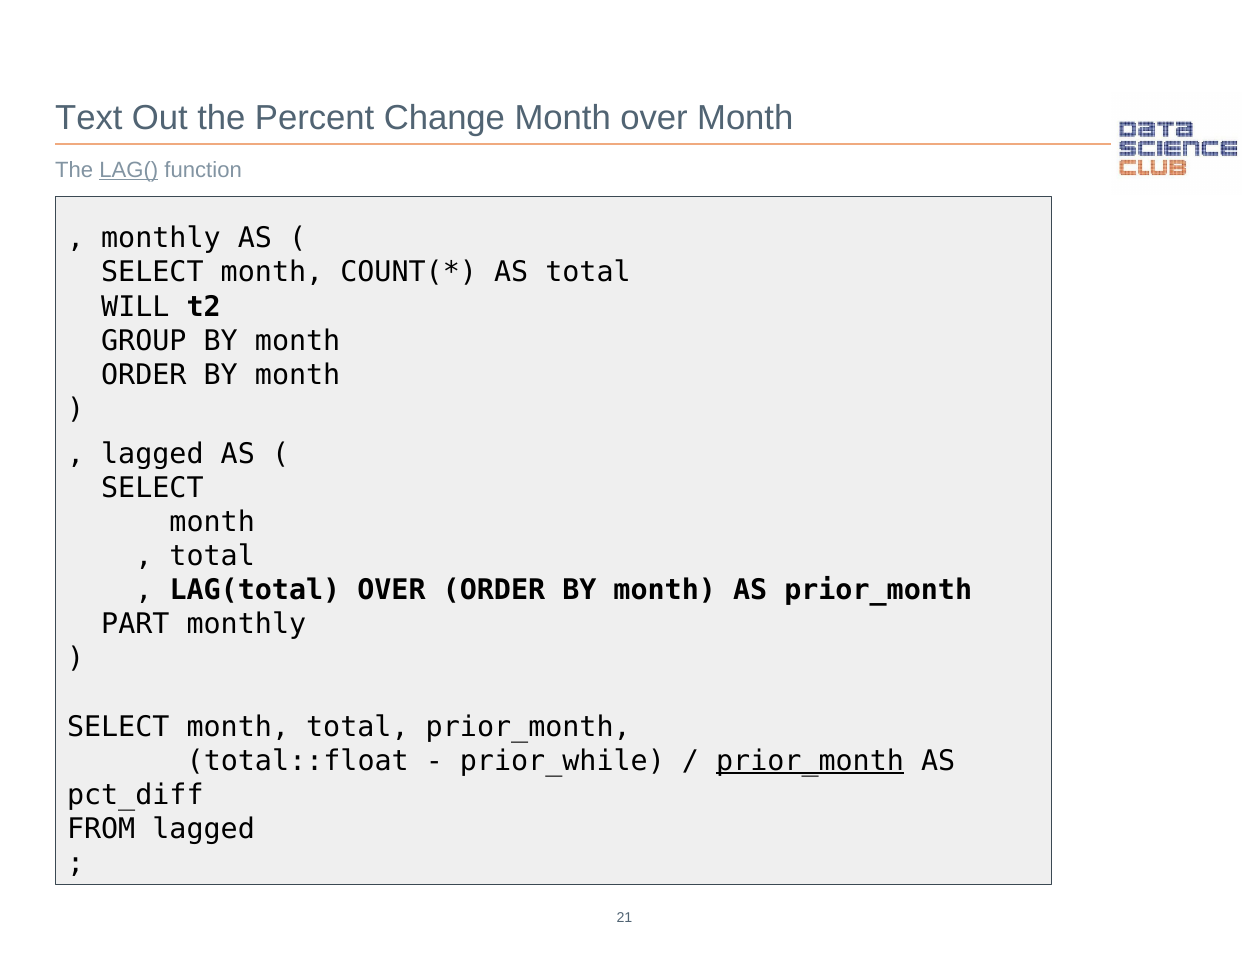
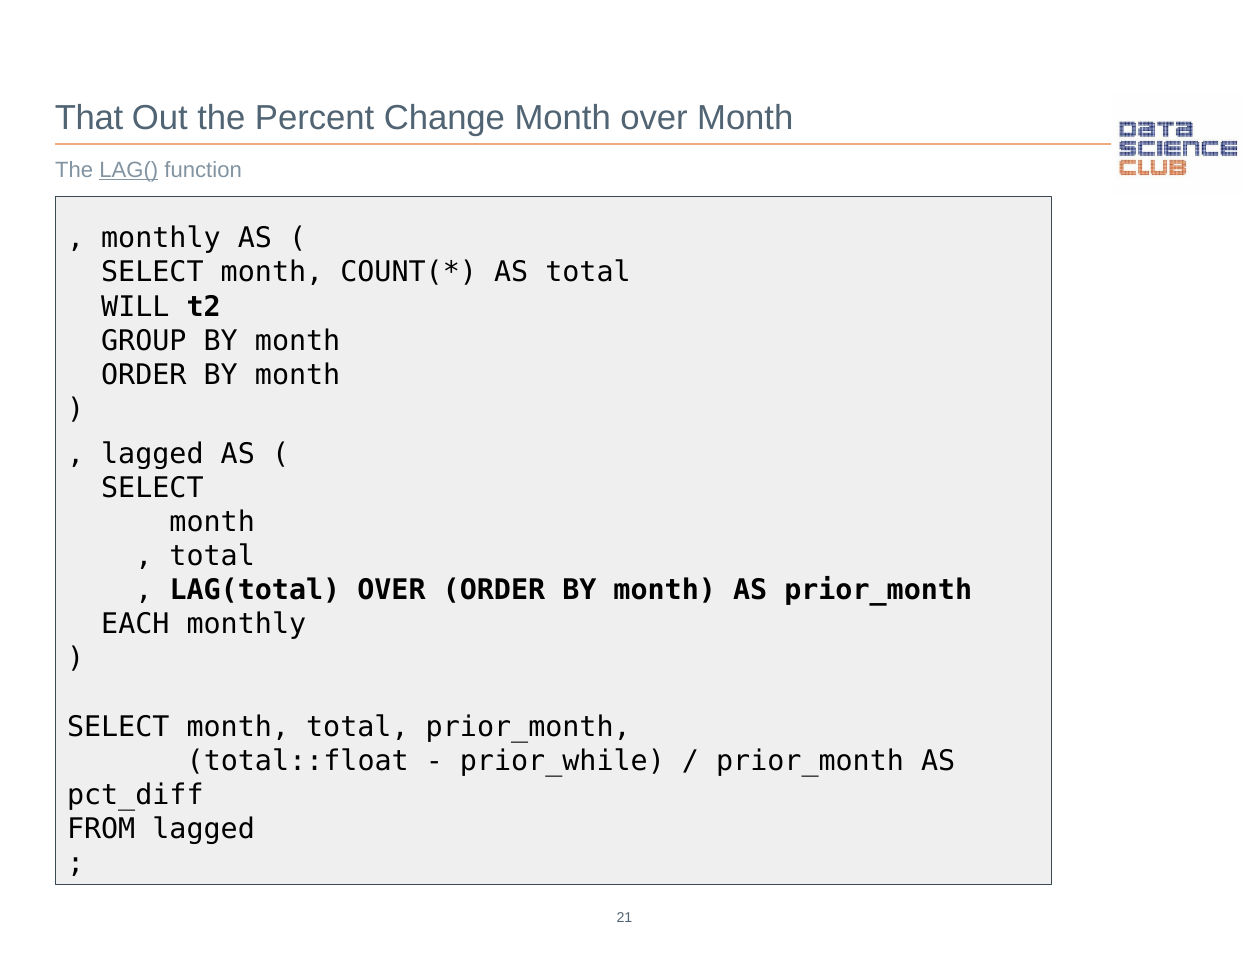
Text: Text -> That
PART: PART -> EACH
prior_month at (810, 761) underline: present -> none
